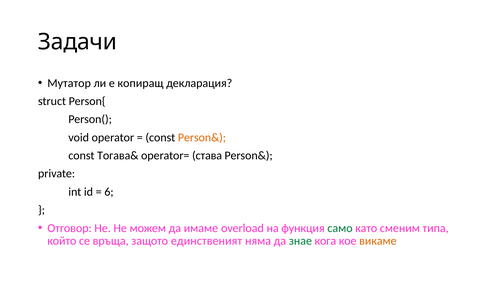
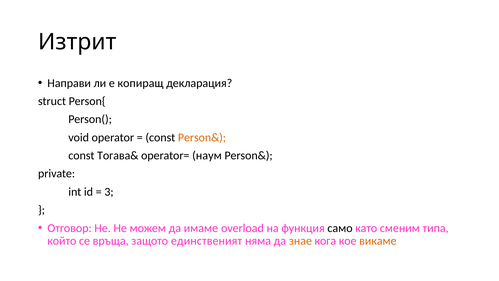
Задачи: Задачи -> Изтрит
Мутатор: Мутатор -> Направи
става: става -> наум
6: 6 -> 3
само colour: green -> black
знае colour: green -> orange
